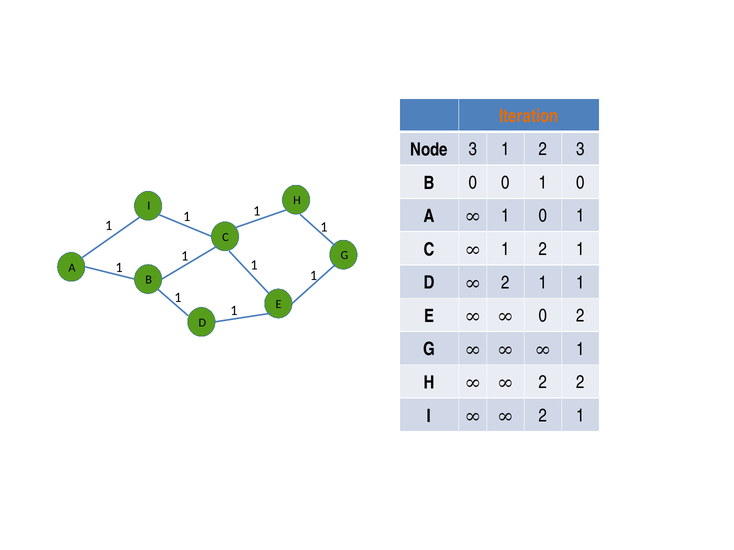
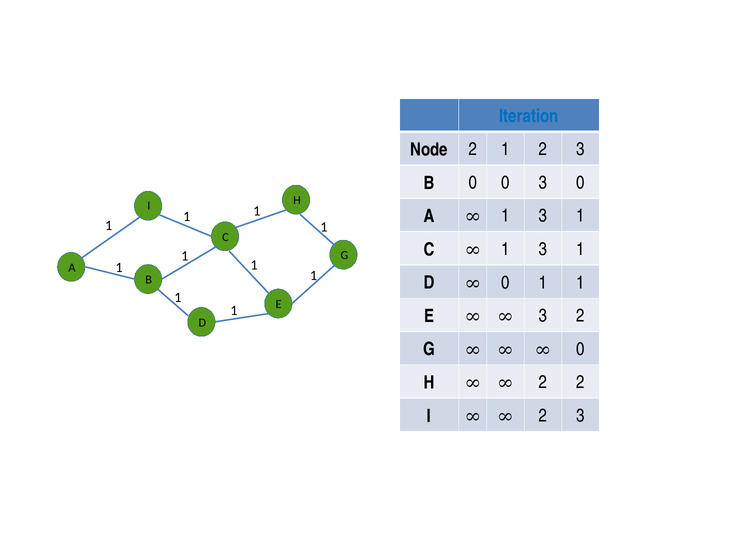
Iteration colour: orange -> blue
Node 3: 3 -> 2
0 0 1: 1 -> 3
0 at (543, 216): 0 -> 3
2 at (543, 249): 2 -> 3
2 at (506, 283): 2 -> 0
0 at (543, 316): 0 -> 3
1 at (581, 349): 1 -> 0
1 at (581, 416): 1 -> 3
